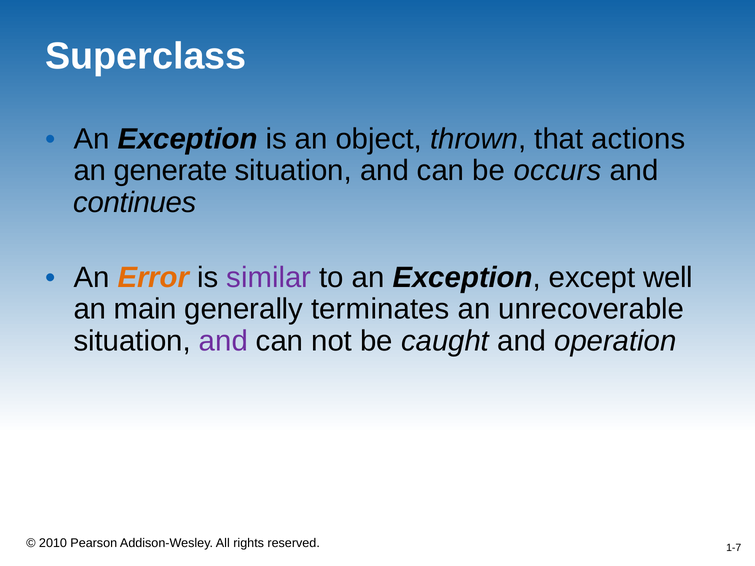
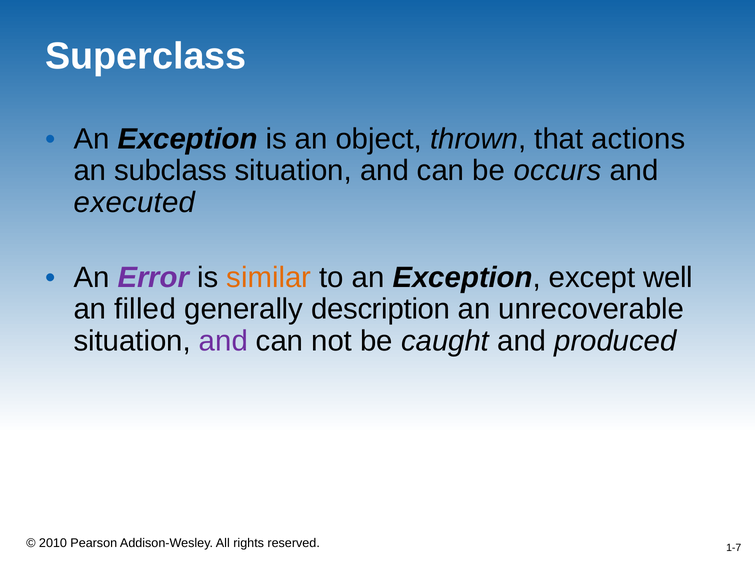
generate: generate -> subclass
continues: continues -> executed
Error colour: orange -> purple
similar colour: purple -> orange
main: main -> filled
terminates: terminates -> description
operation: operation -> produced
